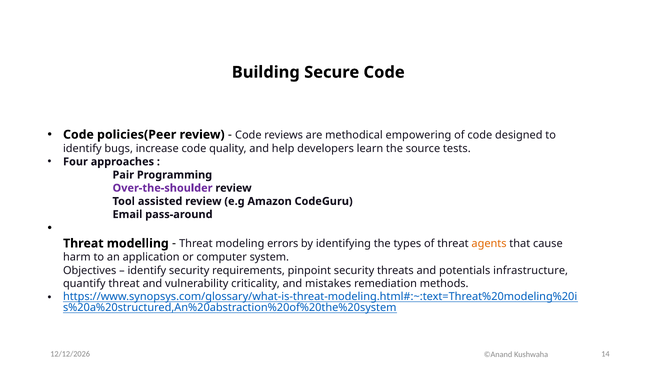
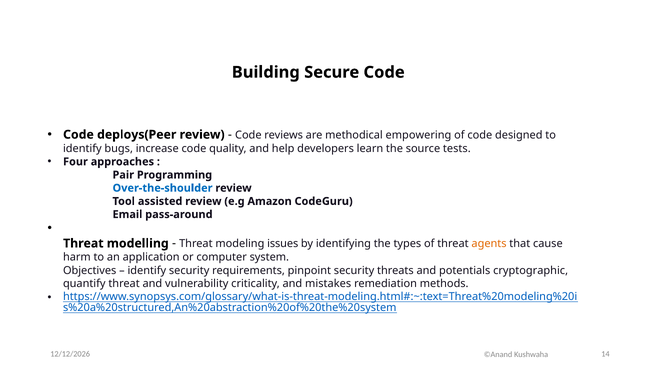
policies(Peer: policies(Peer -> deploys(Peer
Over-the-shoulder colour: purple -> blue
errors: errors -> issues
infrastructure: infrastructure -> cryptographic
